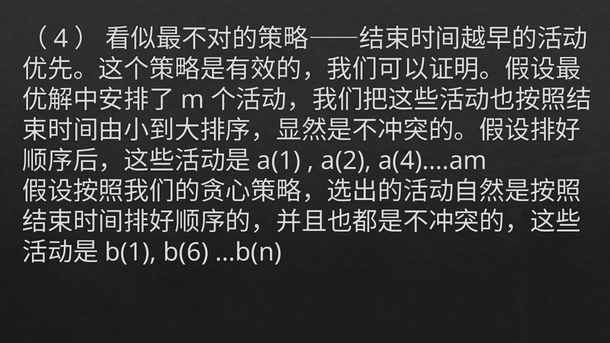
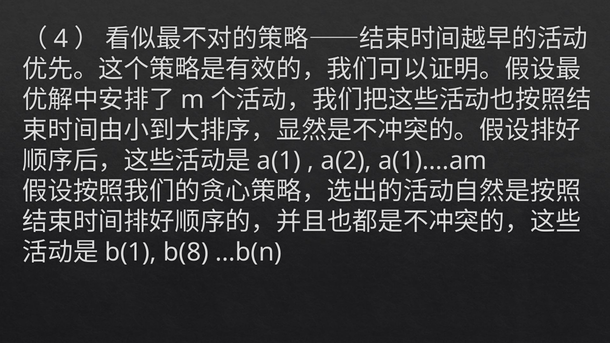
a(4)….am: a(4)….am -> a(1)….am
b(6: b(6 -> b(8
